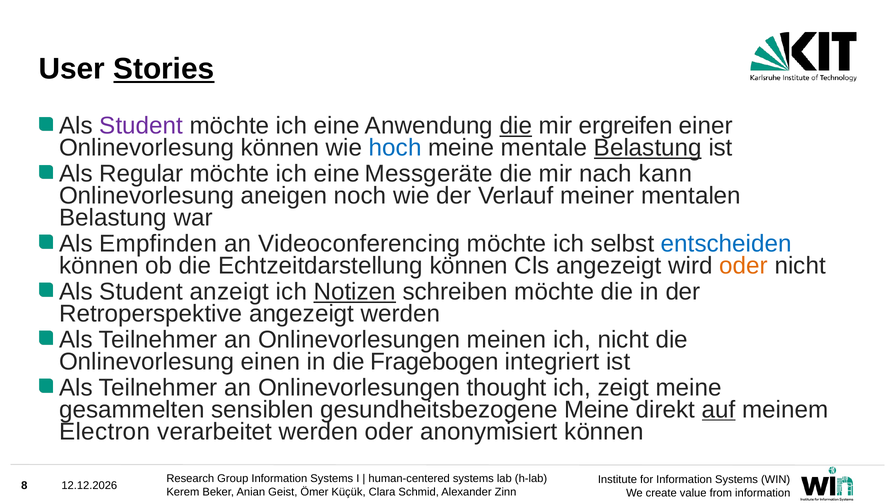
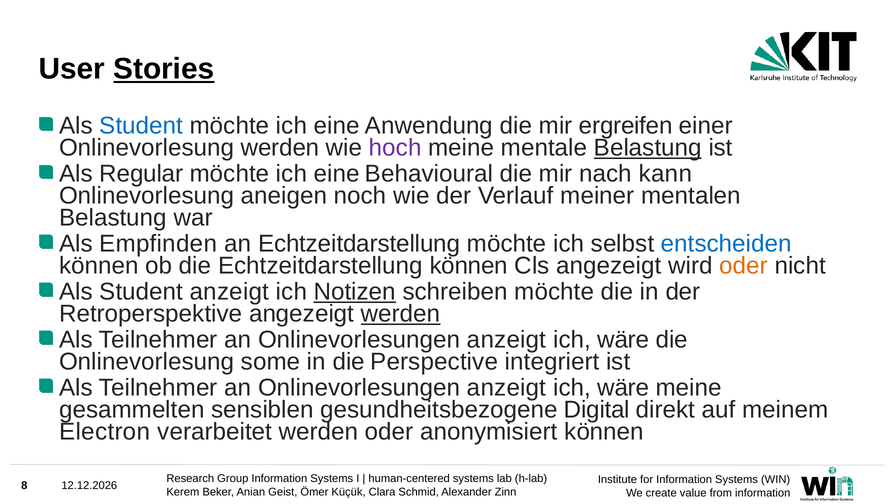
Student at (141, 126) colour: purple -> blue
die at (516, 126) underline: present -> none
Onlinevorlesung können: können -> werden
hoch colour: blue -> purple
Messgeräte: Messgeräte -> Behavioural
an Videoconferencing: Videoconferencing -> Echtzeitdarstellung
werden at (401, 313) underline: none -> present
meinen at (507, 339): meinen -> anzeigt
nicht at (623, 339): nicht -> wäre
einen: einen -> some
Fragebogen: Fragebogen -> Perspective
thought at (507, 387): thought -> anzeigt
zeigt at (623, 387): zeigt -> wäre
gesundheitsbezogene Meine: Meine -> Digital
auf underline: present -> none
